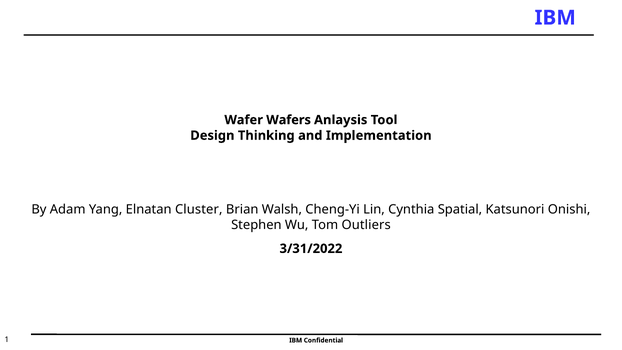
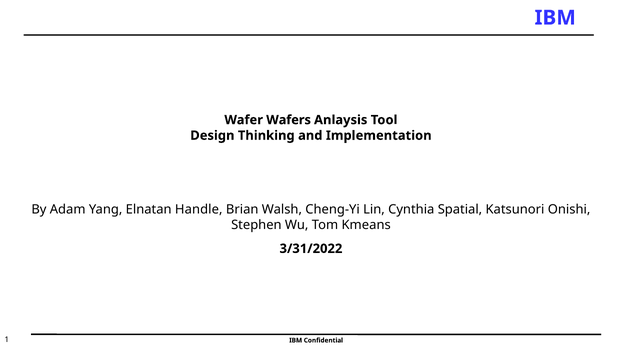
Cluster: Cluster -> Handle
Outliers: Outliers -> Kmeans
